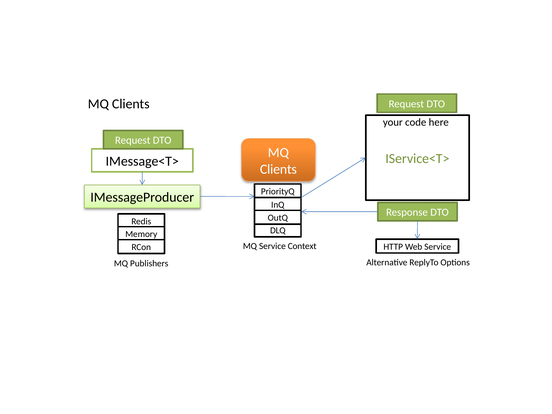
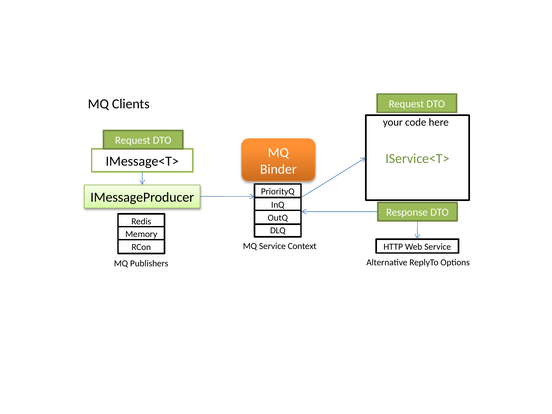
Clients at (278, 169): Clients -> Binder
